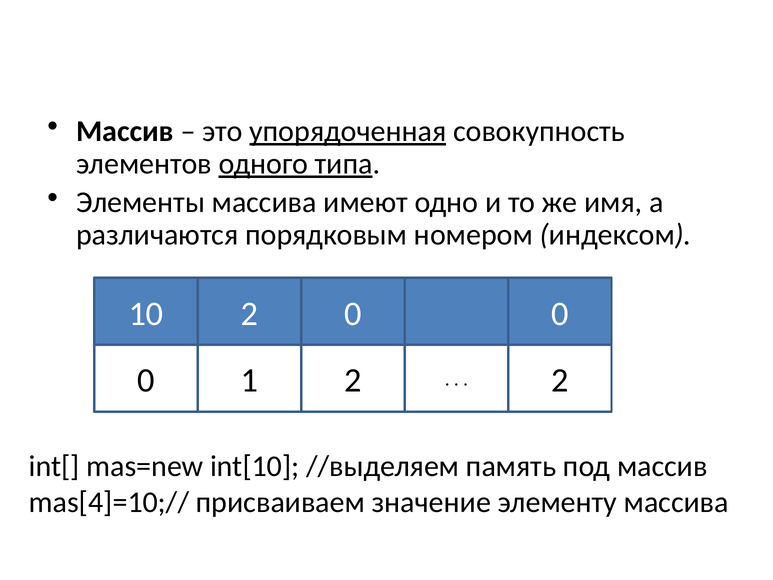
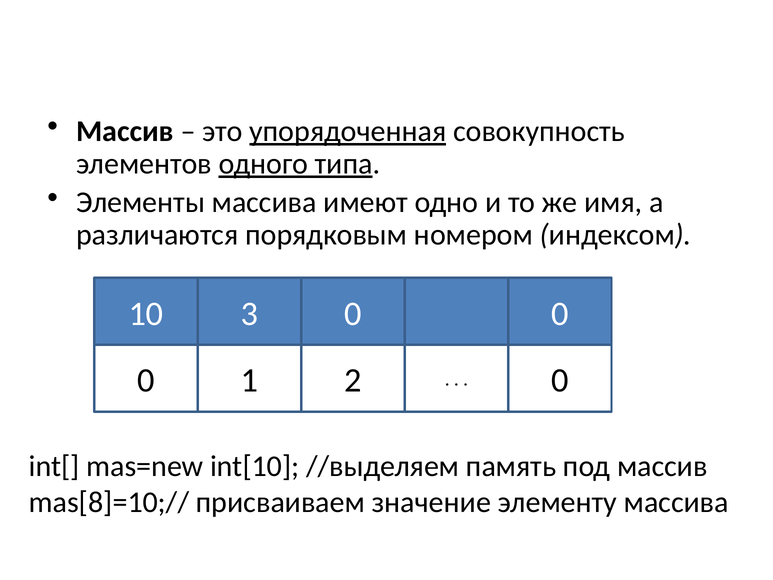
10 2: 2 -> 3
2 at (560, 380): 2 -> 0
mas[4]=10;//: mas[4]=10;// -> mas[8]=10;//
